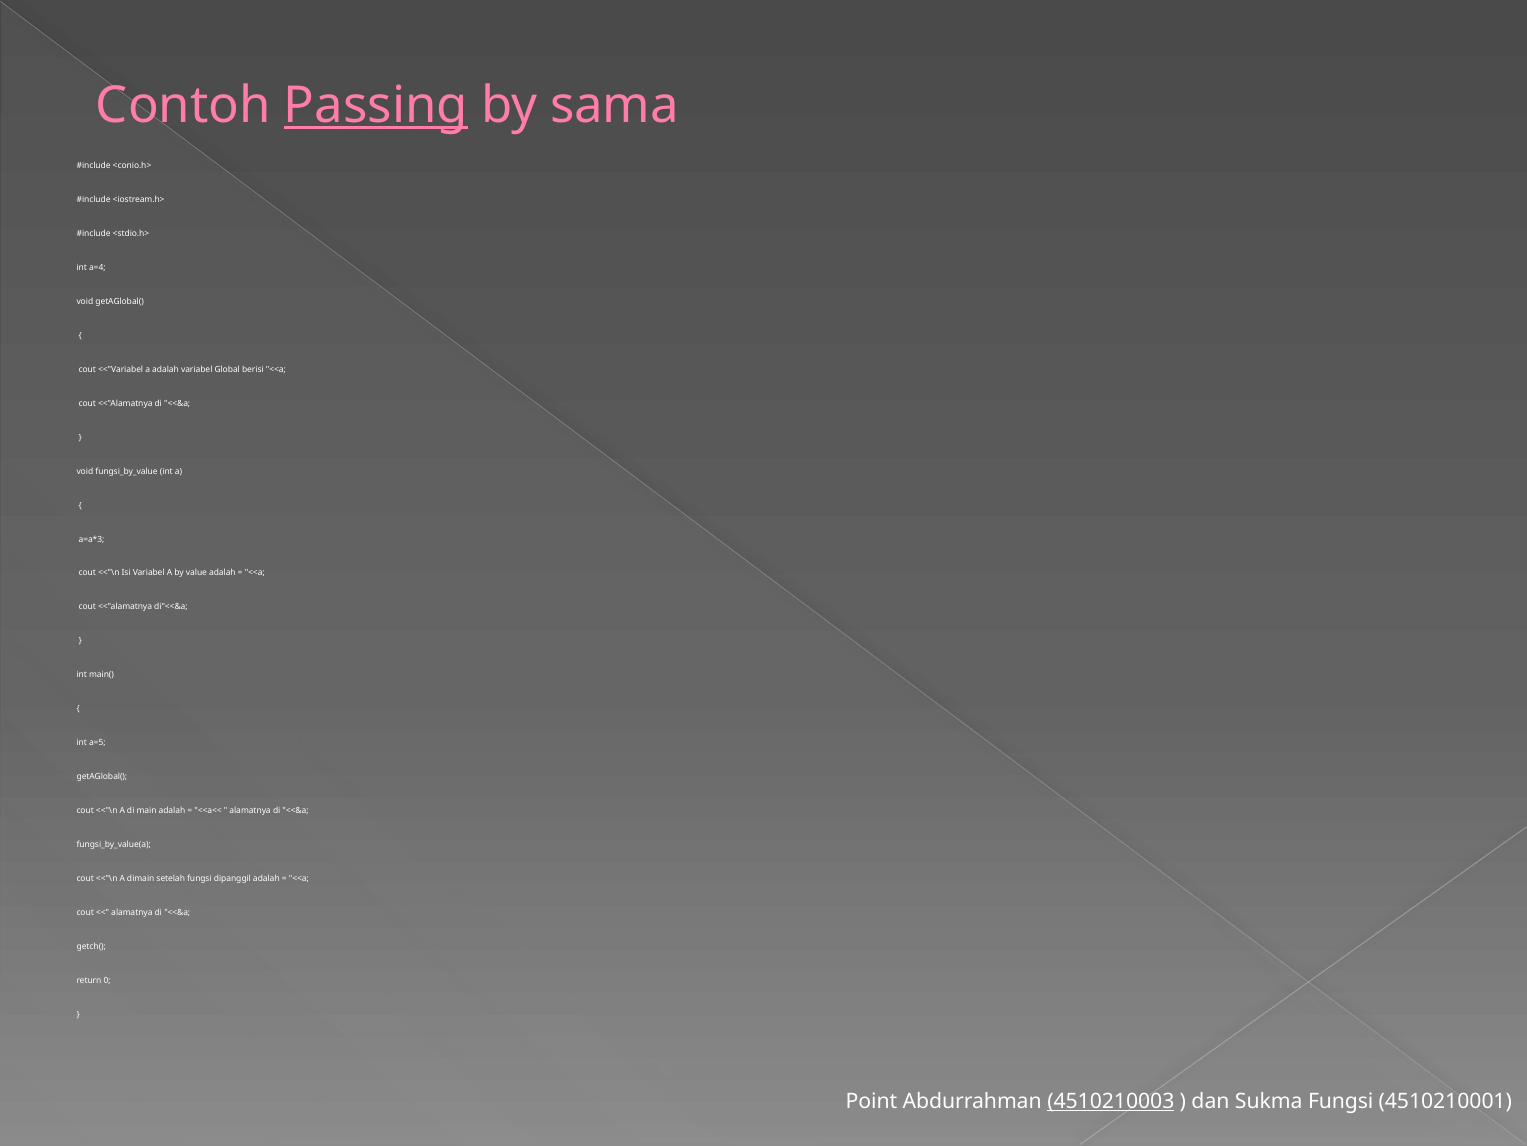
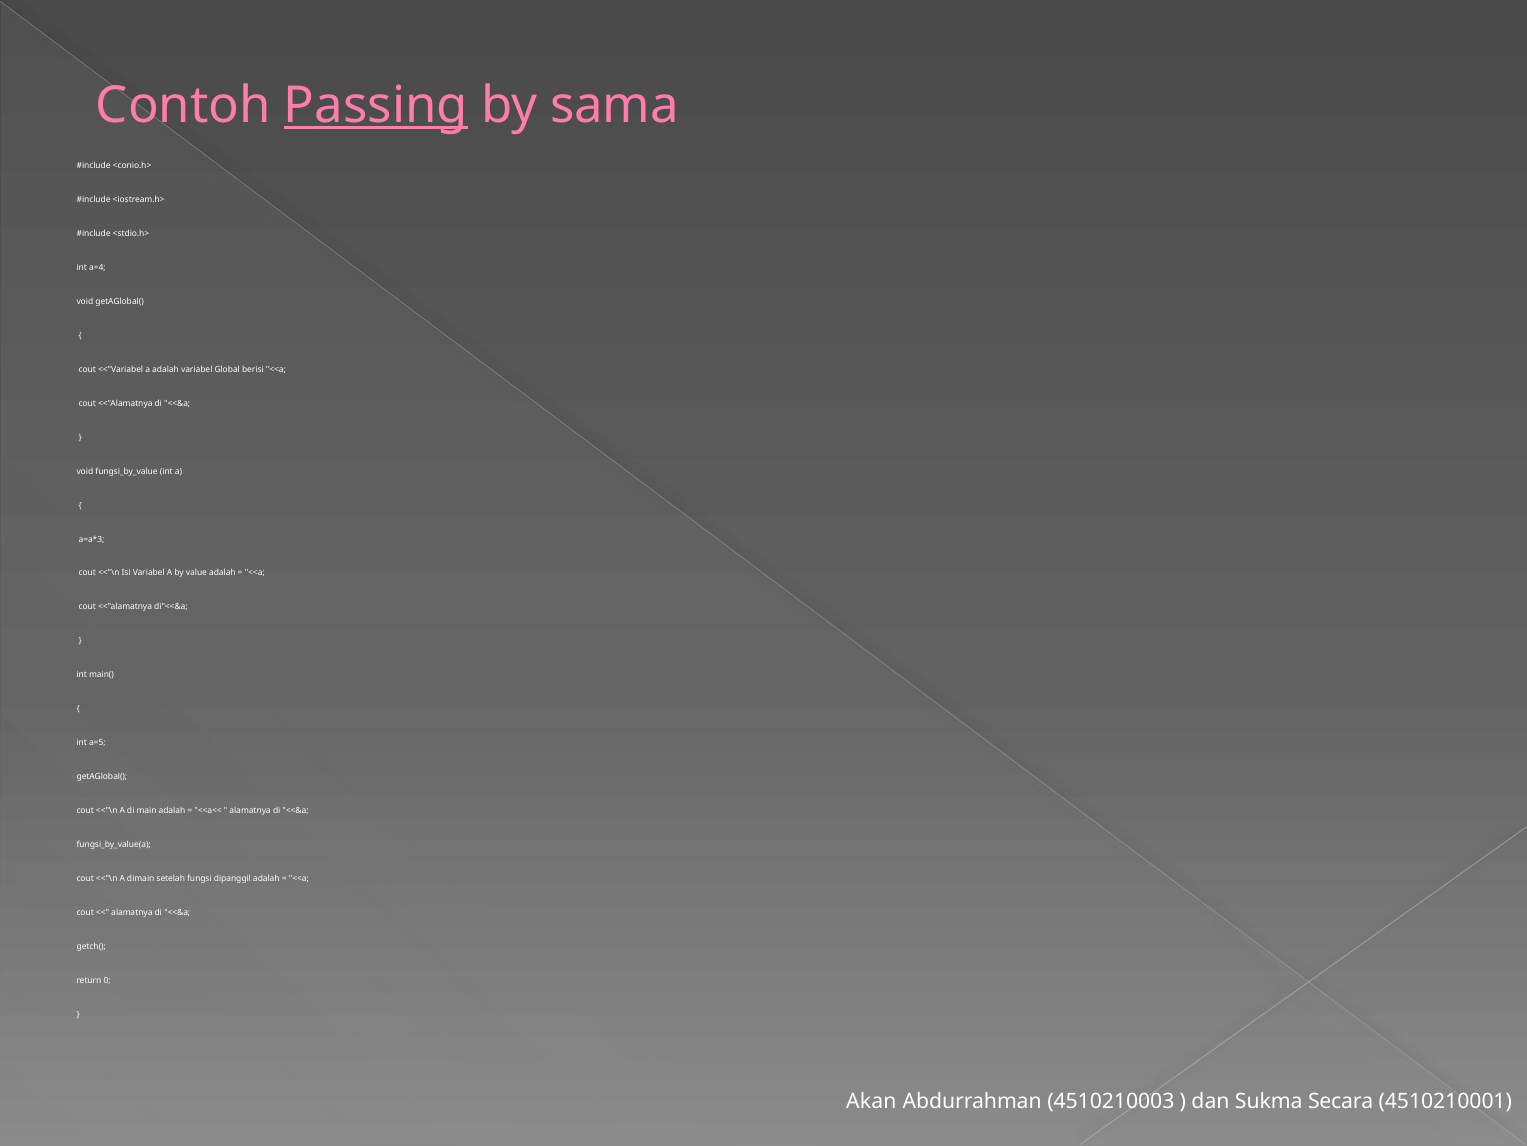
Point: Point -> Akan
4510210003 underline: present -> none
Sukma Fungsi: Fungsi -> Secara
